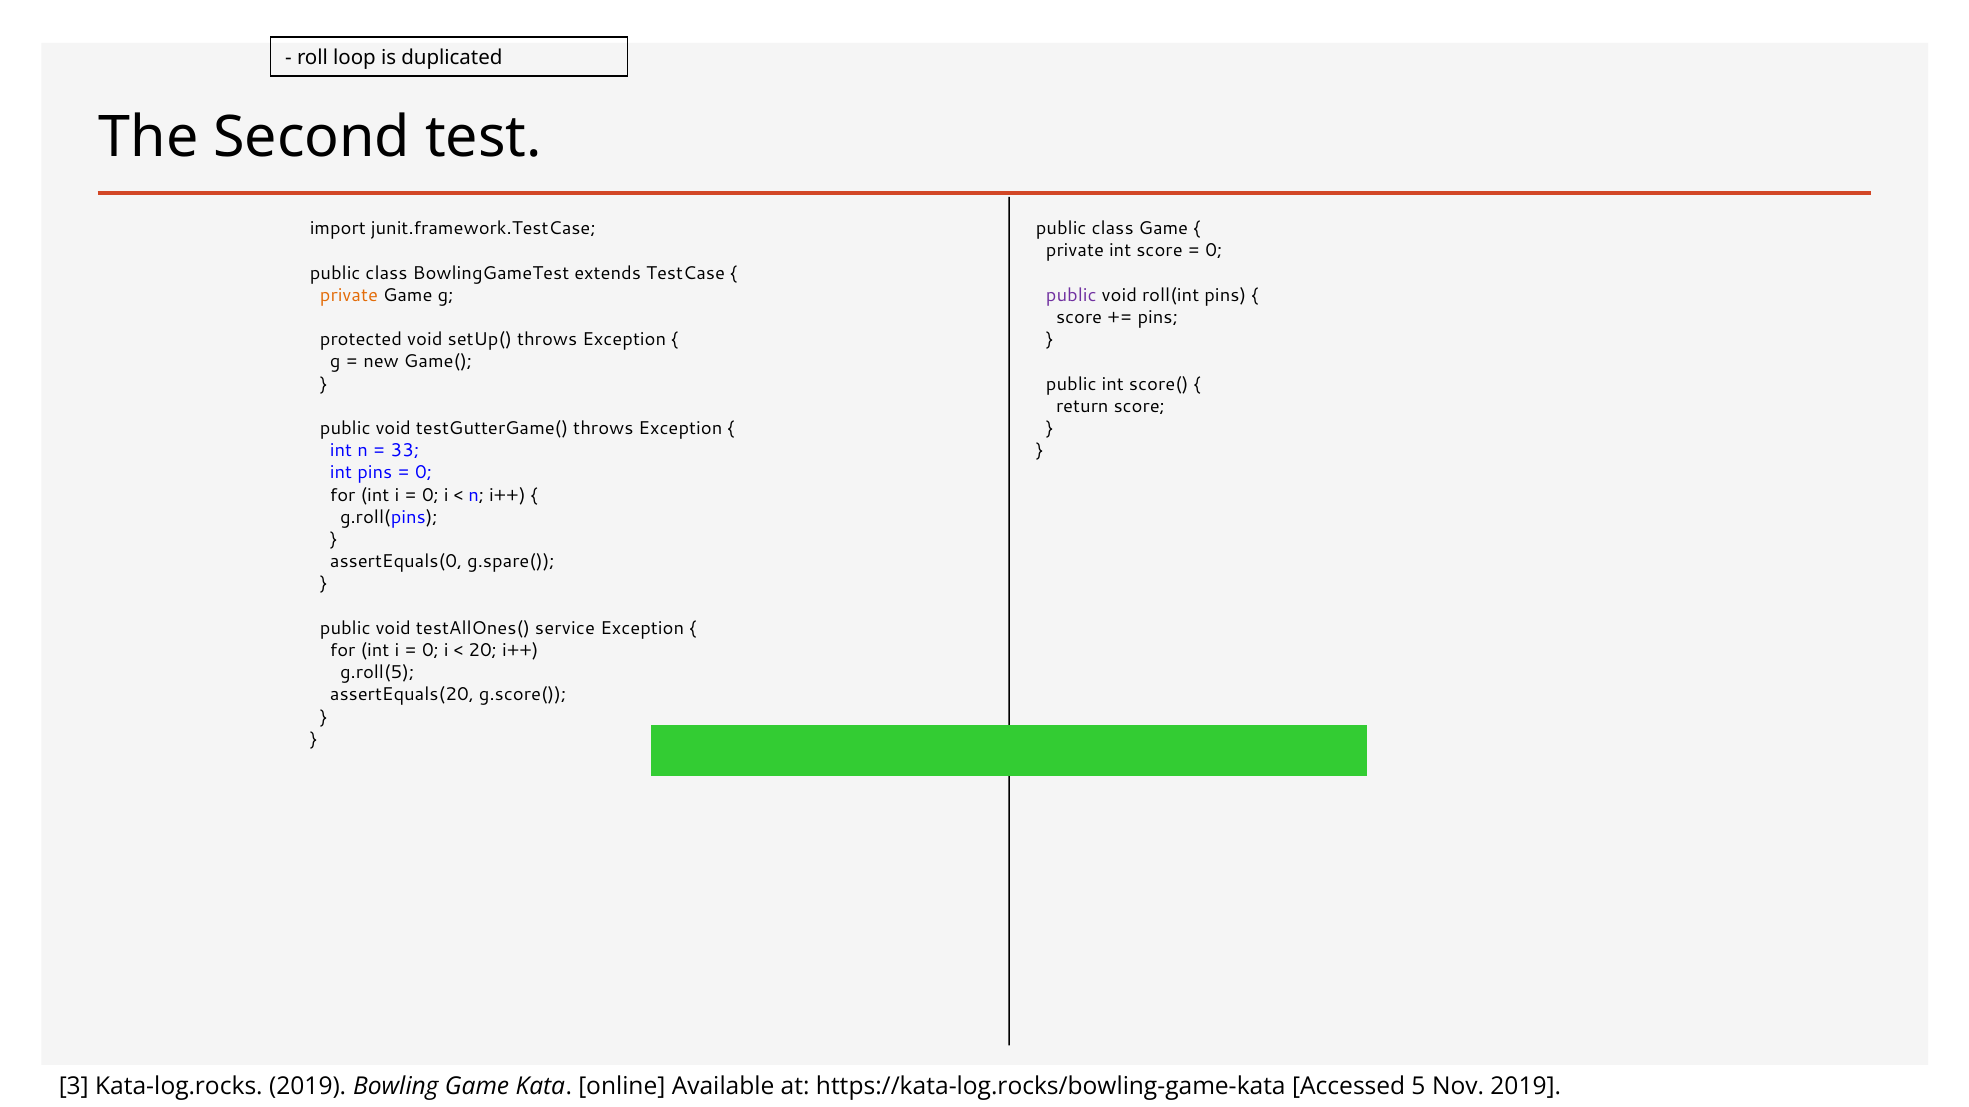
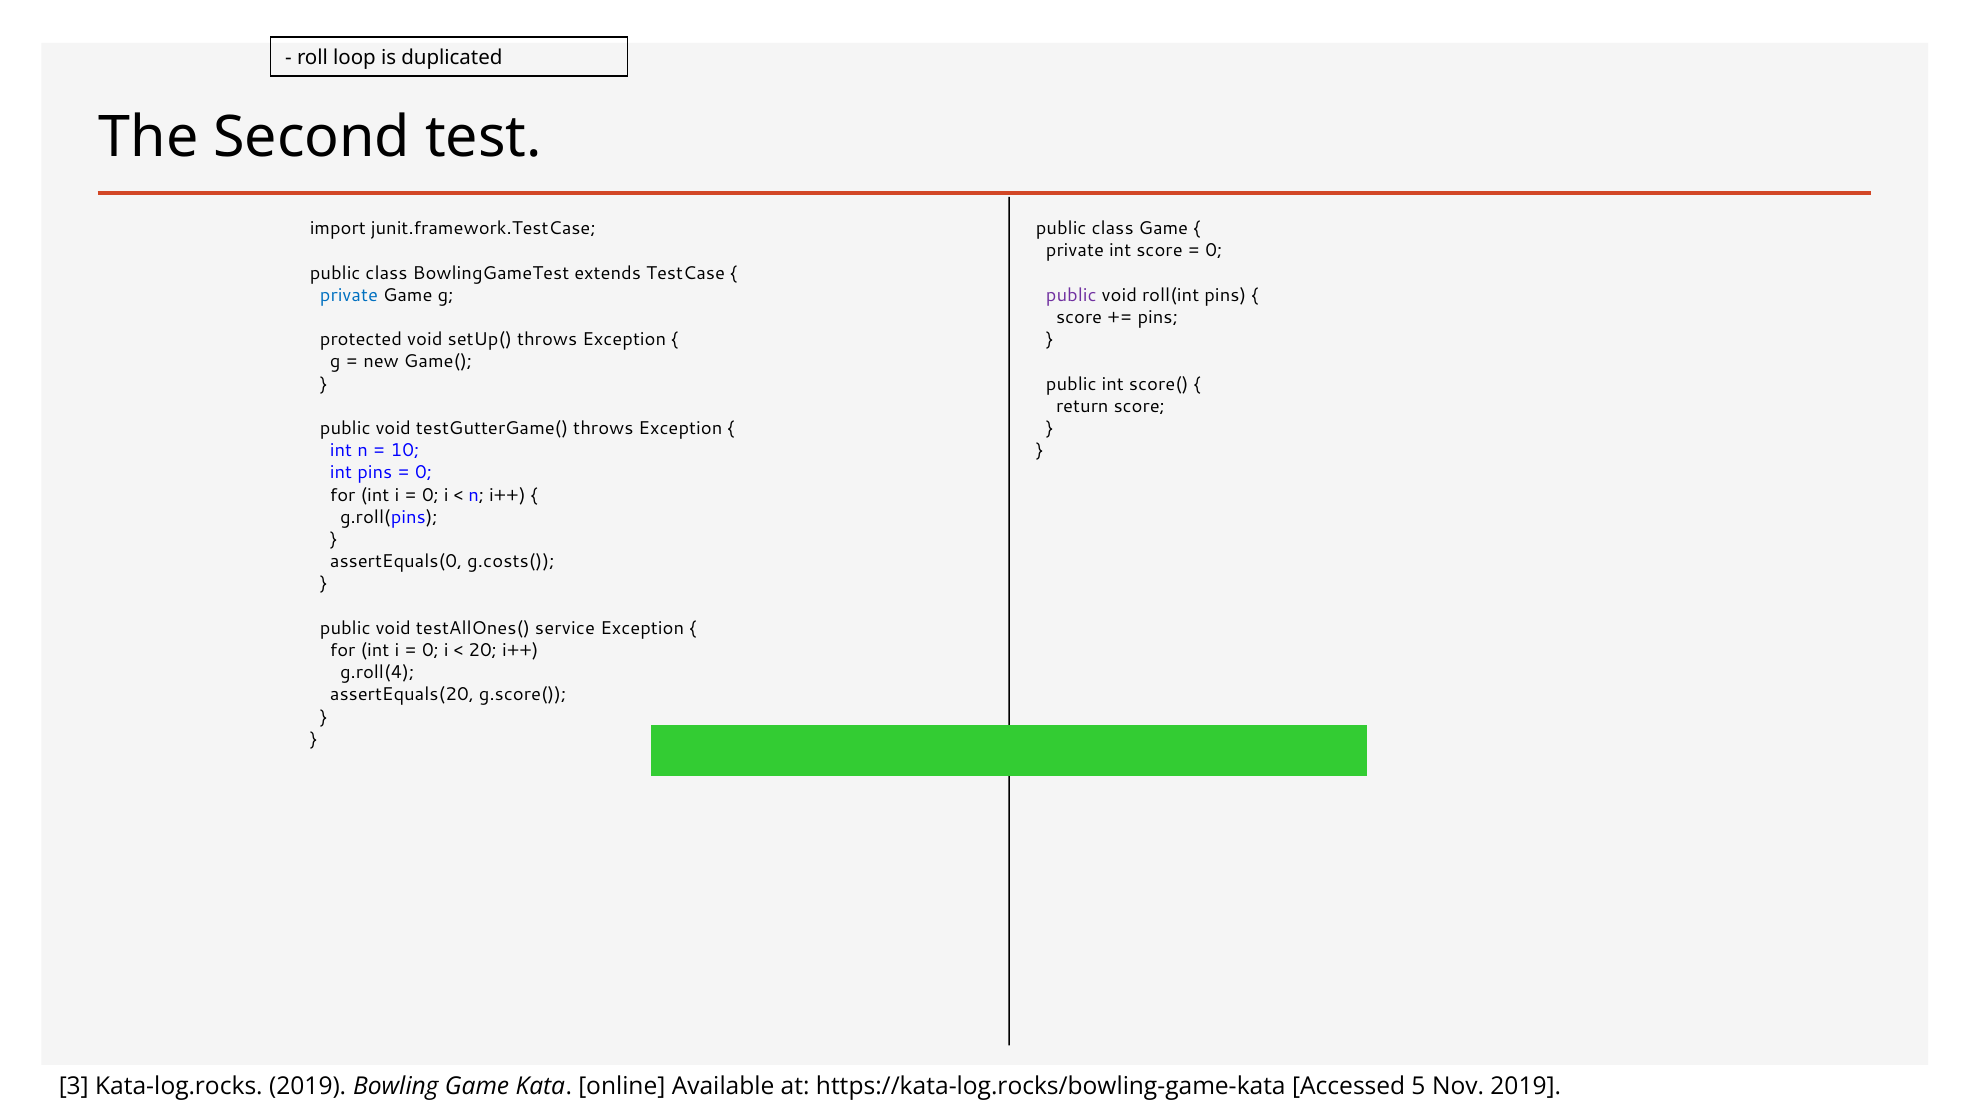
private at (349, 295) colour: orange -> blue
33: 33 -> 10
g.spare(: g.spare( -> g.costs(
g.roll(5: g.roll(5 -> g.roll(4
